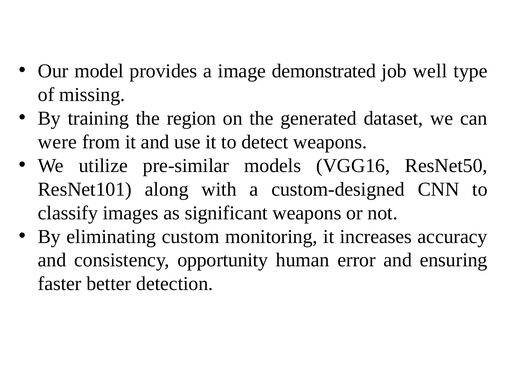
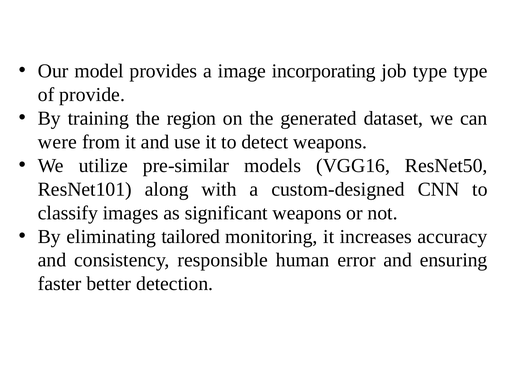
demonstrated: demonstrated -> incorporating
job well: well -> type
missing: missing -> provide
custom: custom -> tailored
opportunity: opportunity -> responsible
